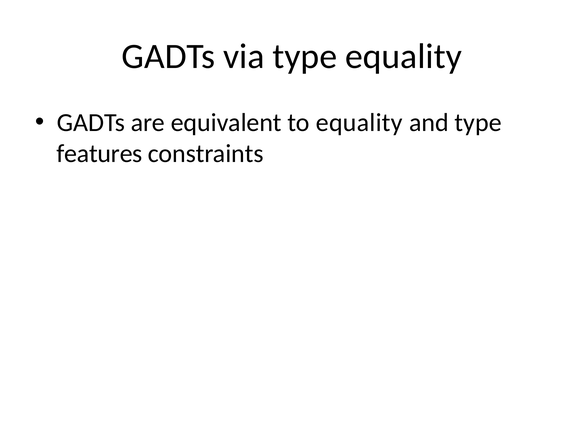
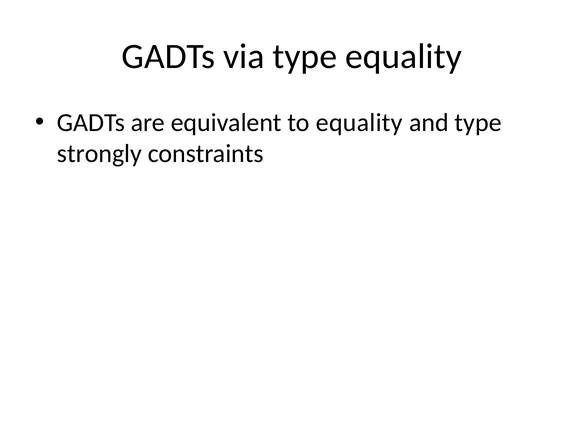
features: features -> strongly
